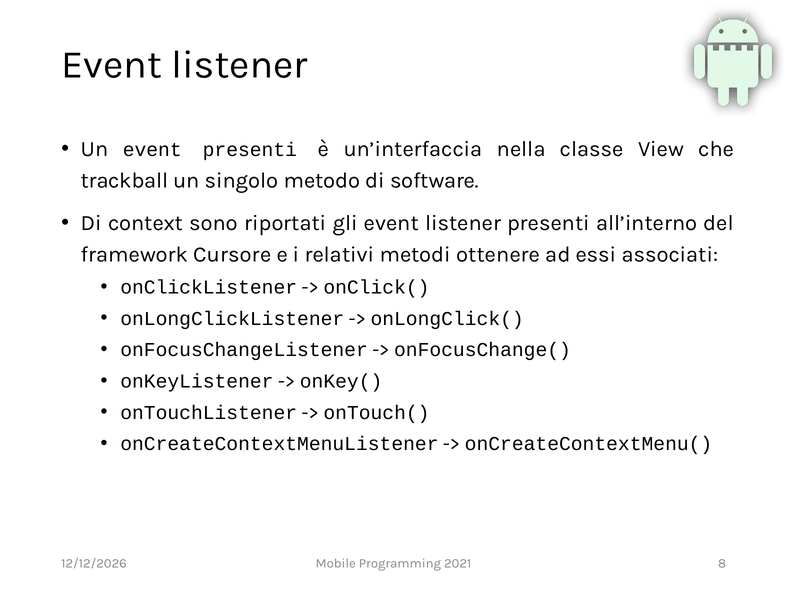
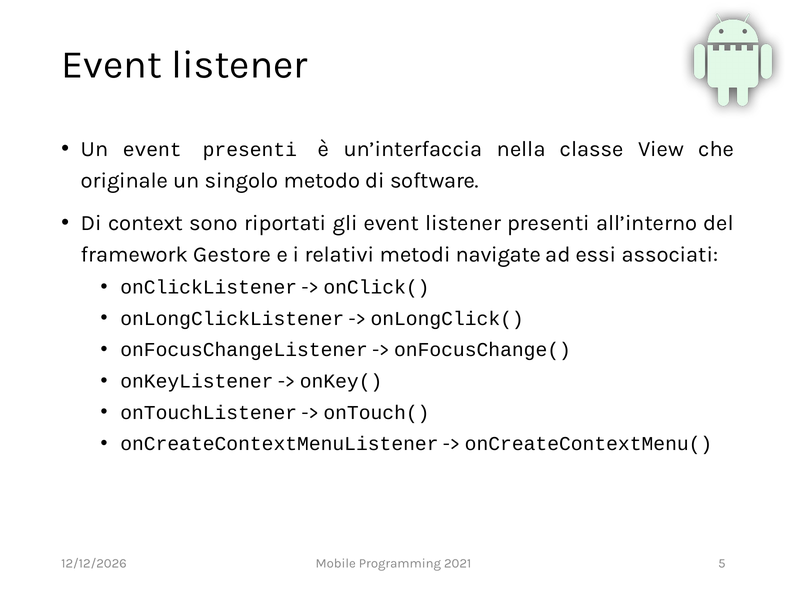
trackball: trackball -> originale
Cursore: Cursore -> Gestore
ottenere: ottenere -> navigate
8: 8 -> 5
